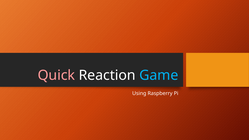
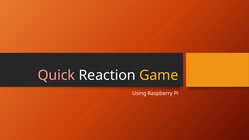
Game colour: light blue -> yellow
